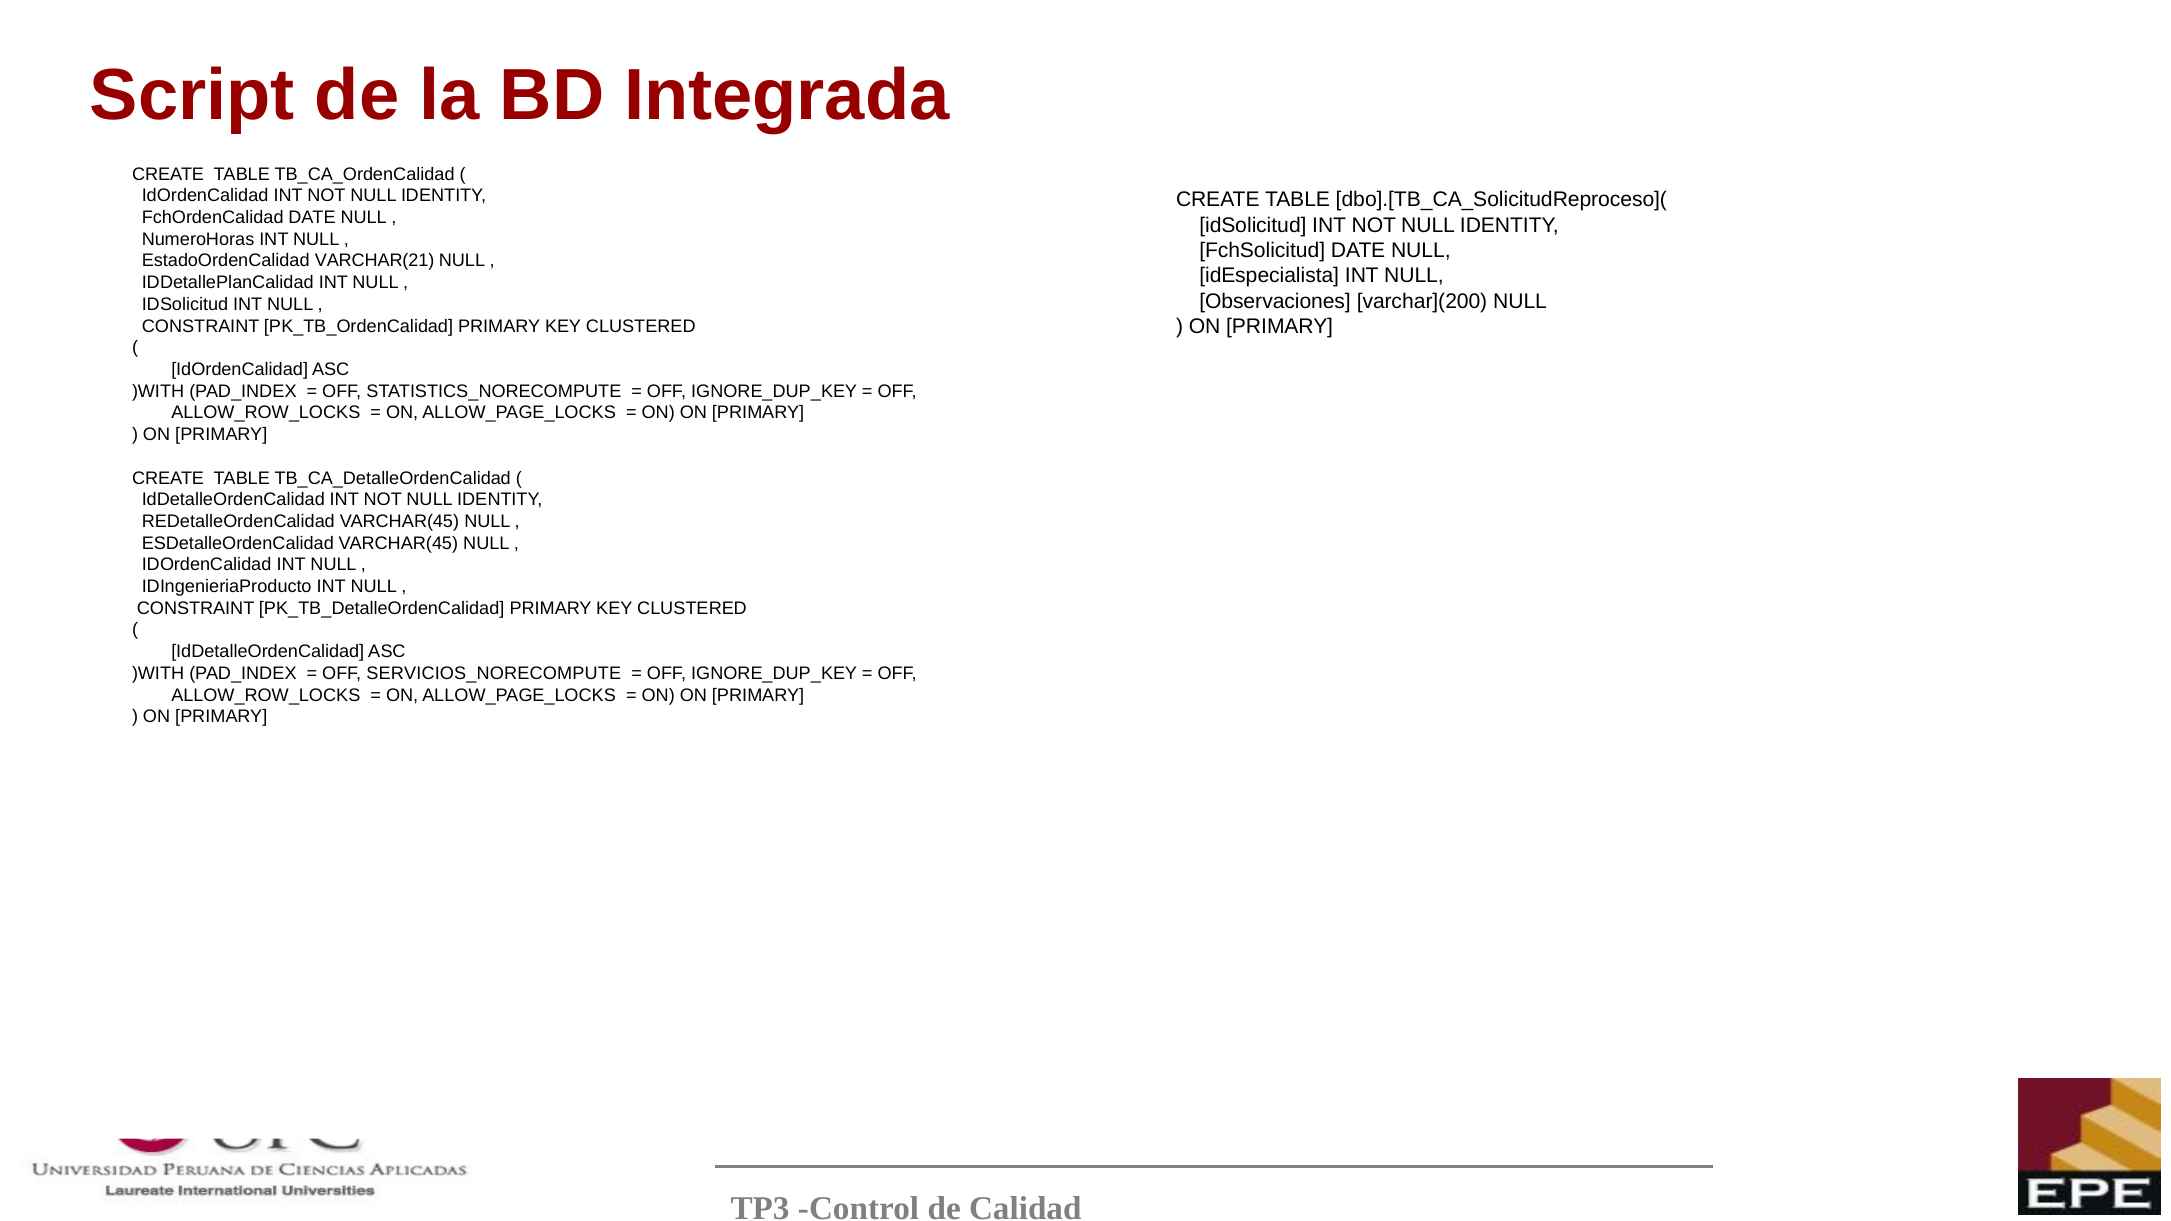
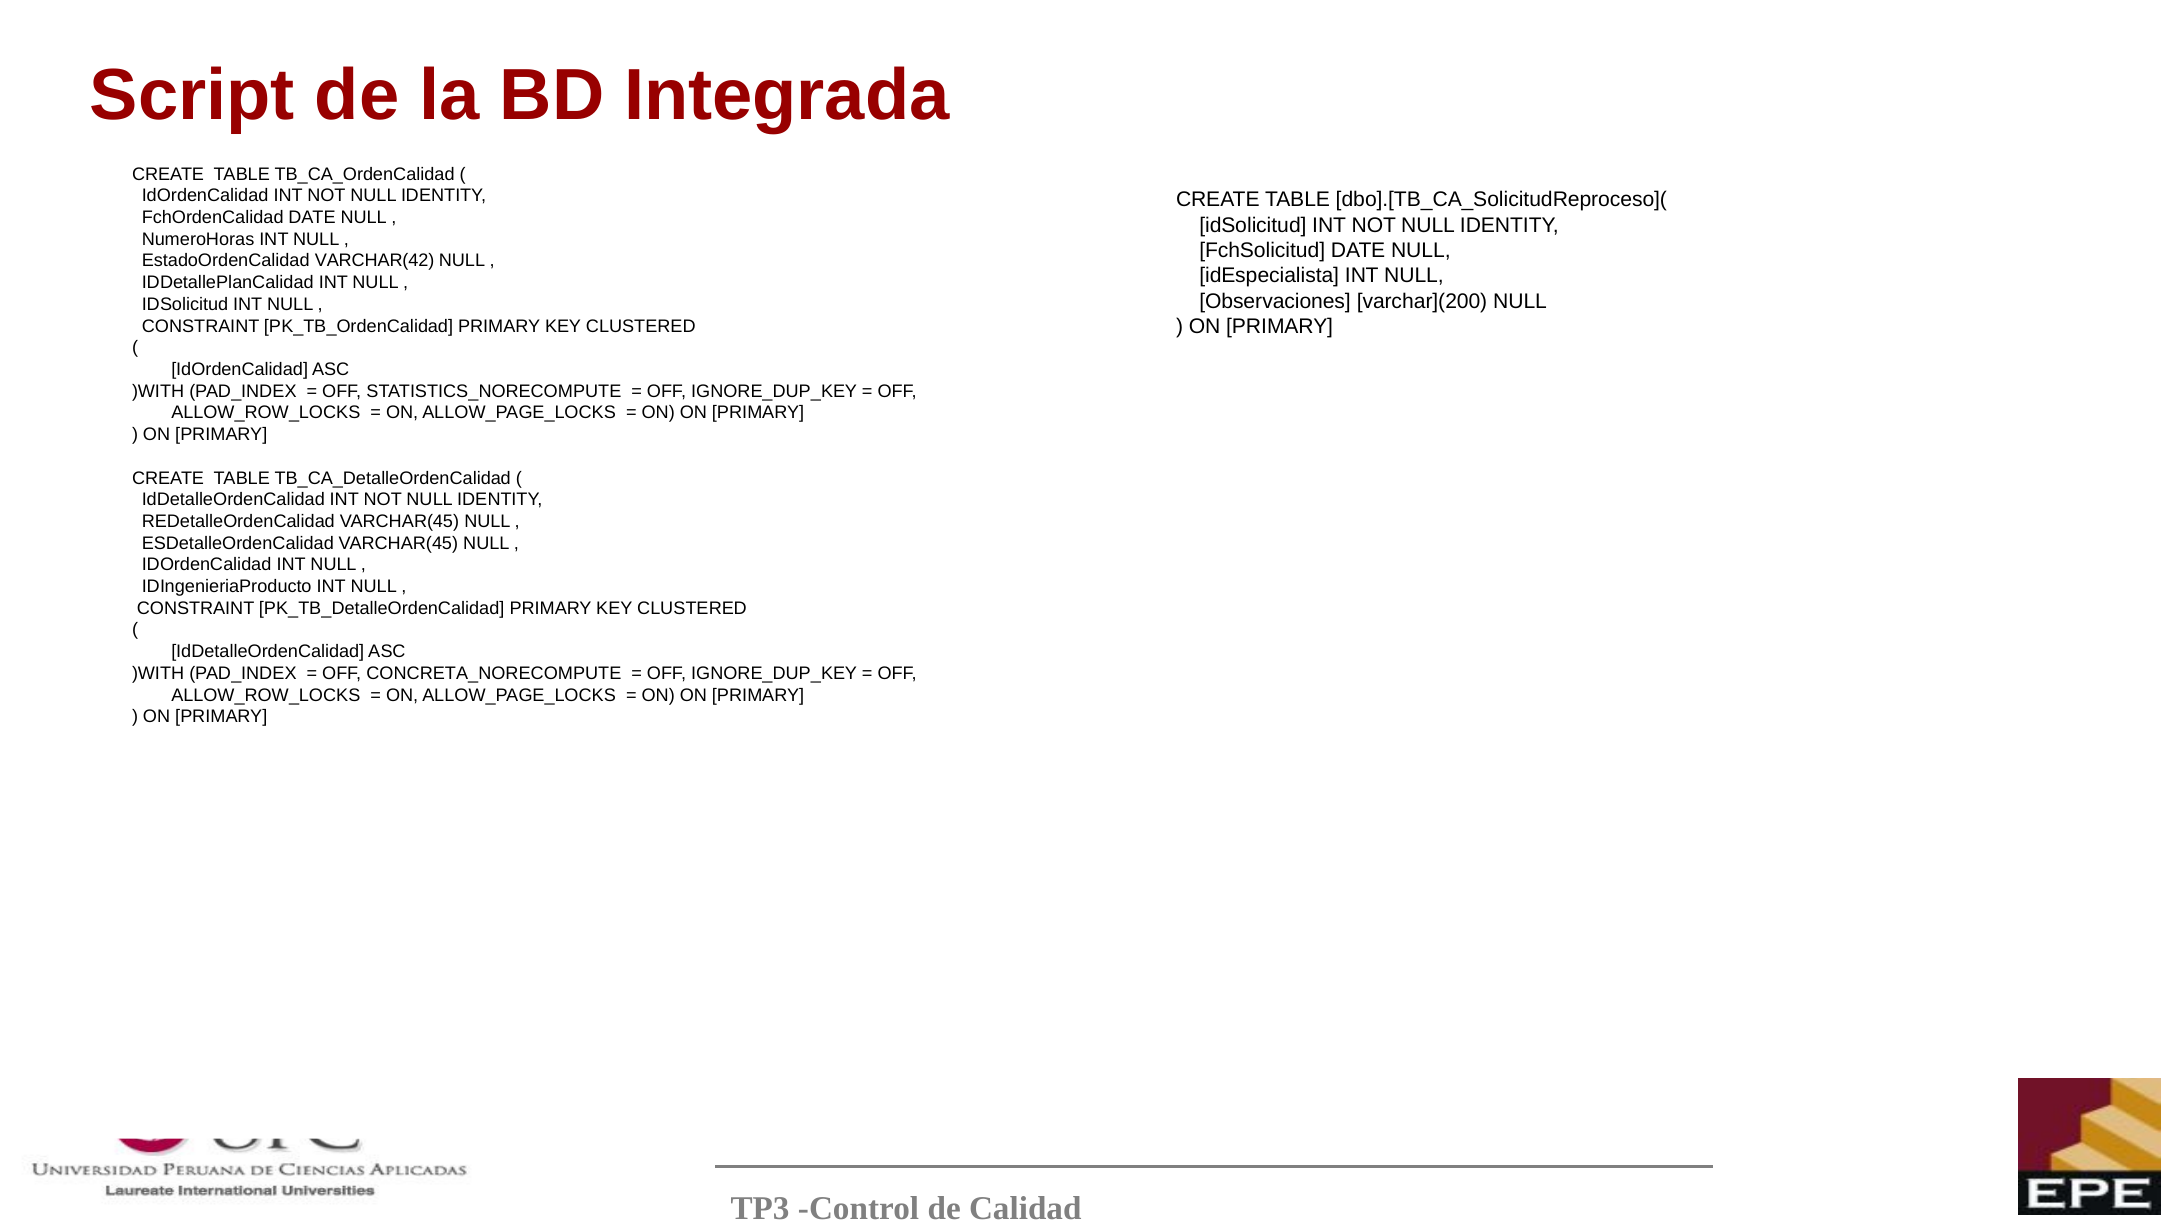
VARCHAR(21: VARCHAR(21 -> VARCHAR(42
SERVICIOS_NORECOMPUTE: SERVICIOS_NORECOMPUTE -> CONCRETA_NORECOMPUTE
